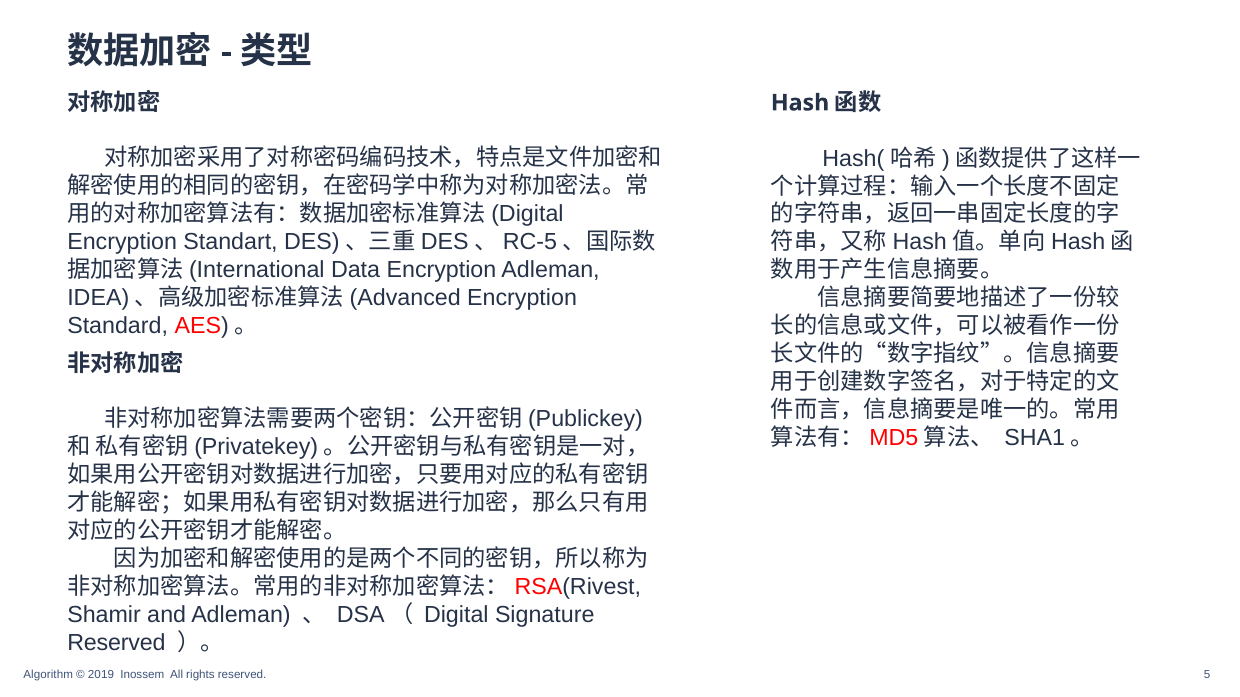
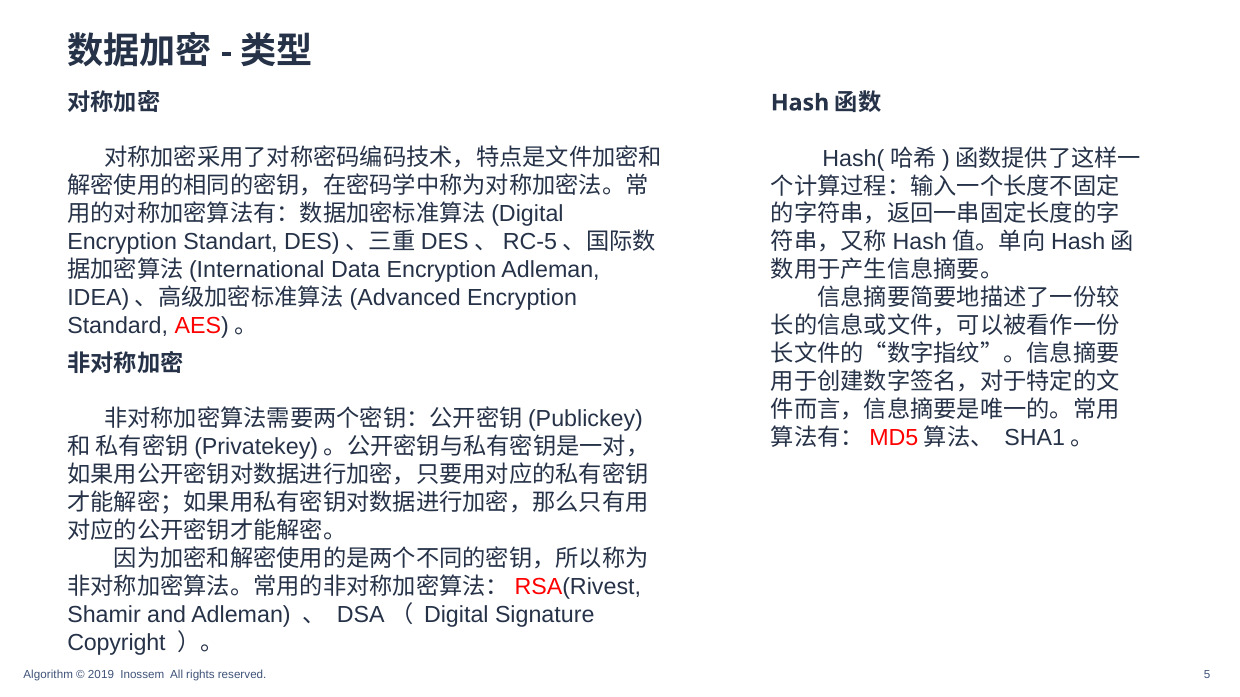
Reserved at (116, 643): Reserved -> Copyright
